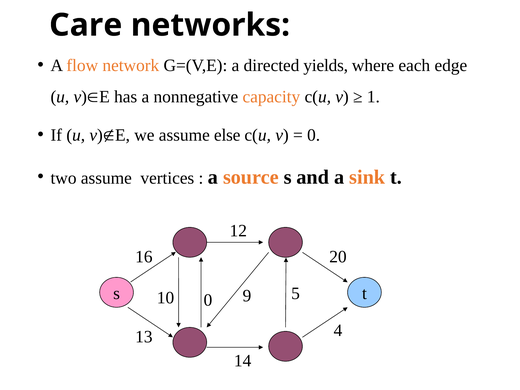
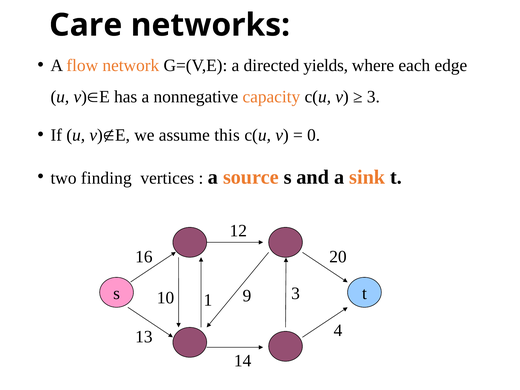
1 at (373, 97): 1 -> 3
else: else -> this
two assume: assume -> finding
10 0: 0 -> 1
9 5: 5 -> 3
